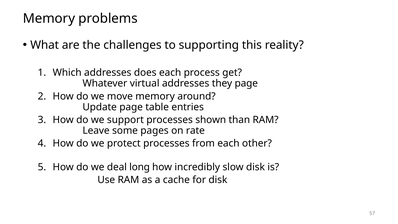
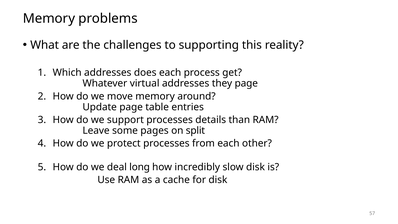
shown: shown -> details
rate: rate -> split
